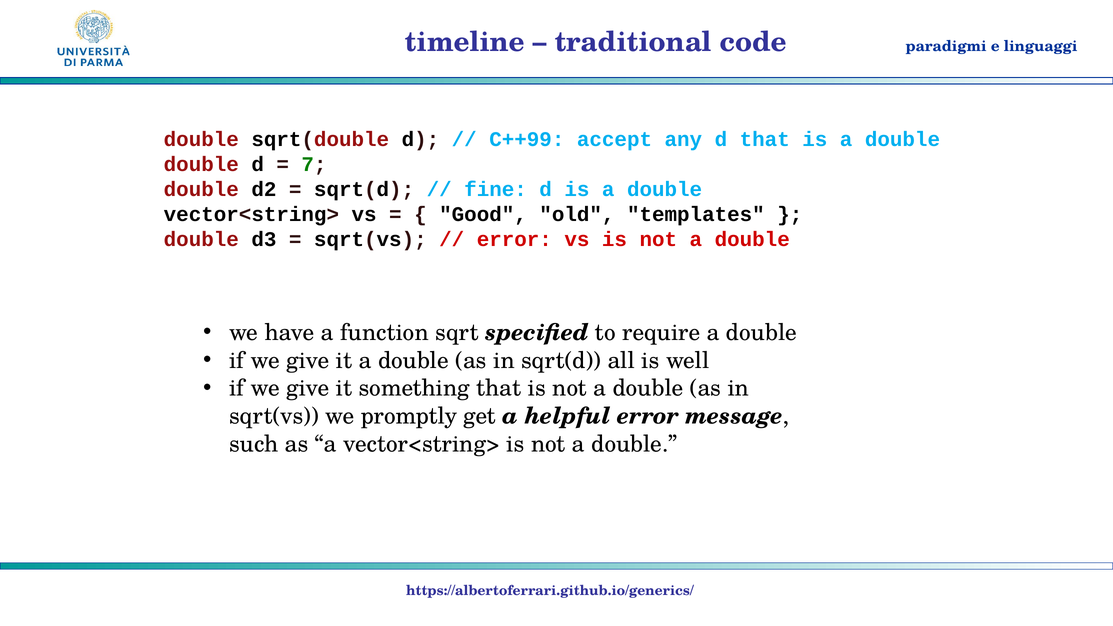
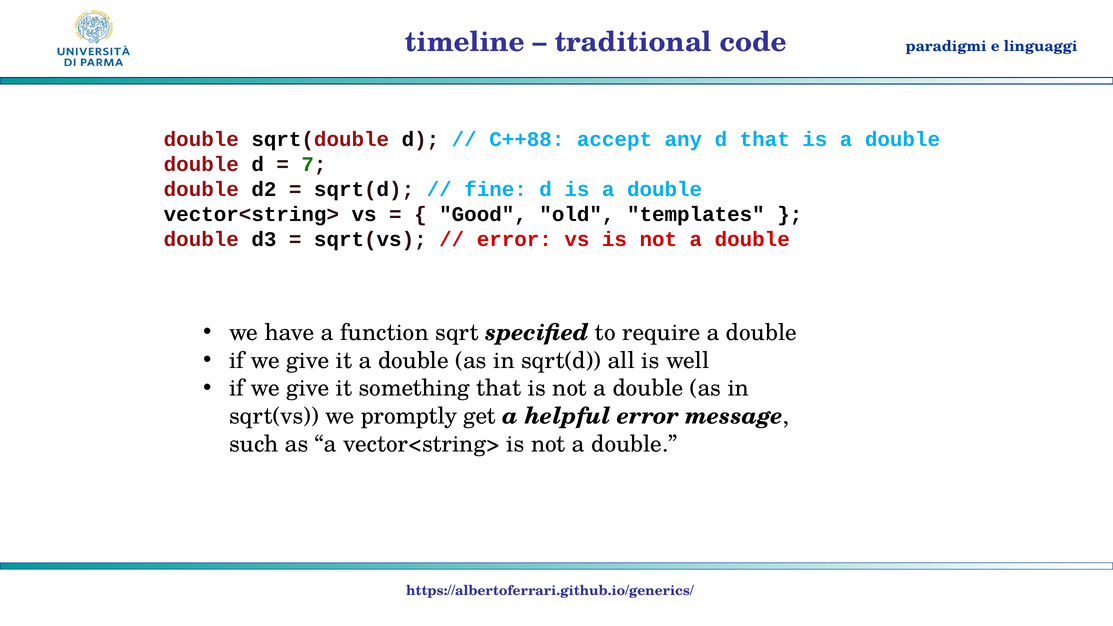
C++99: C++99 -> C++88
